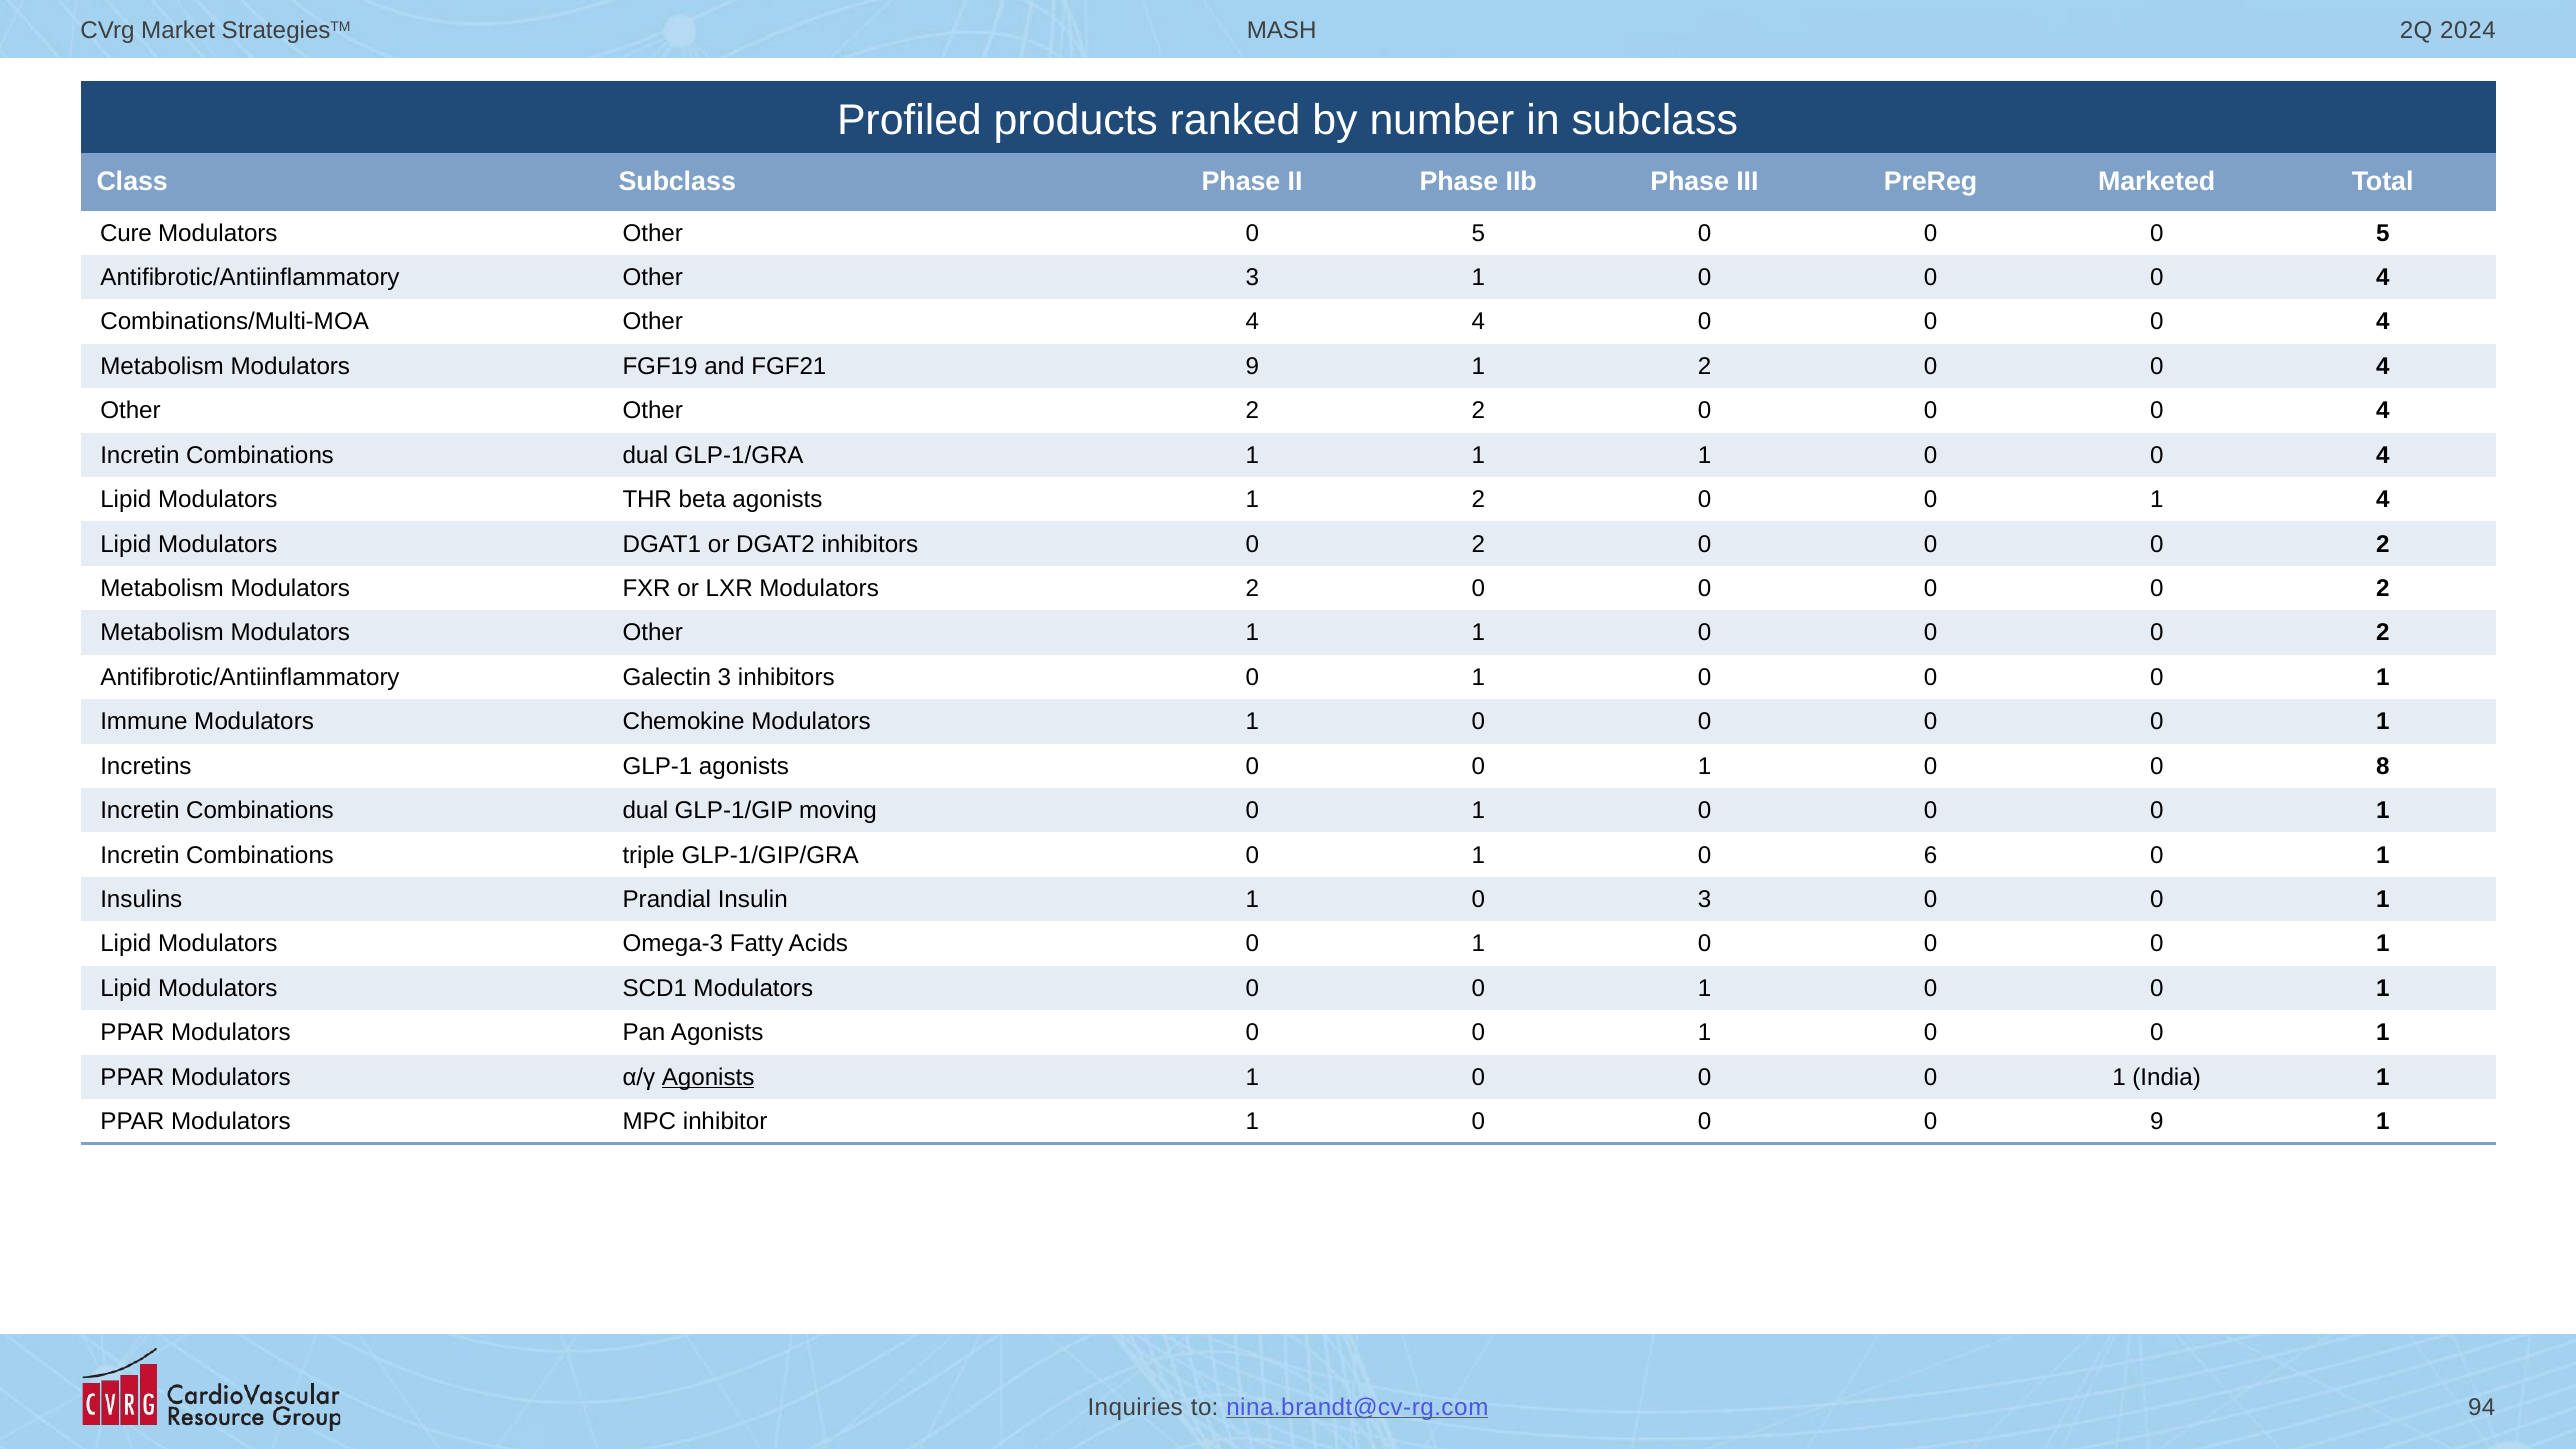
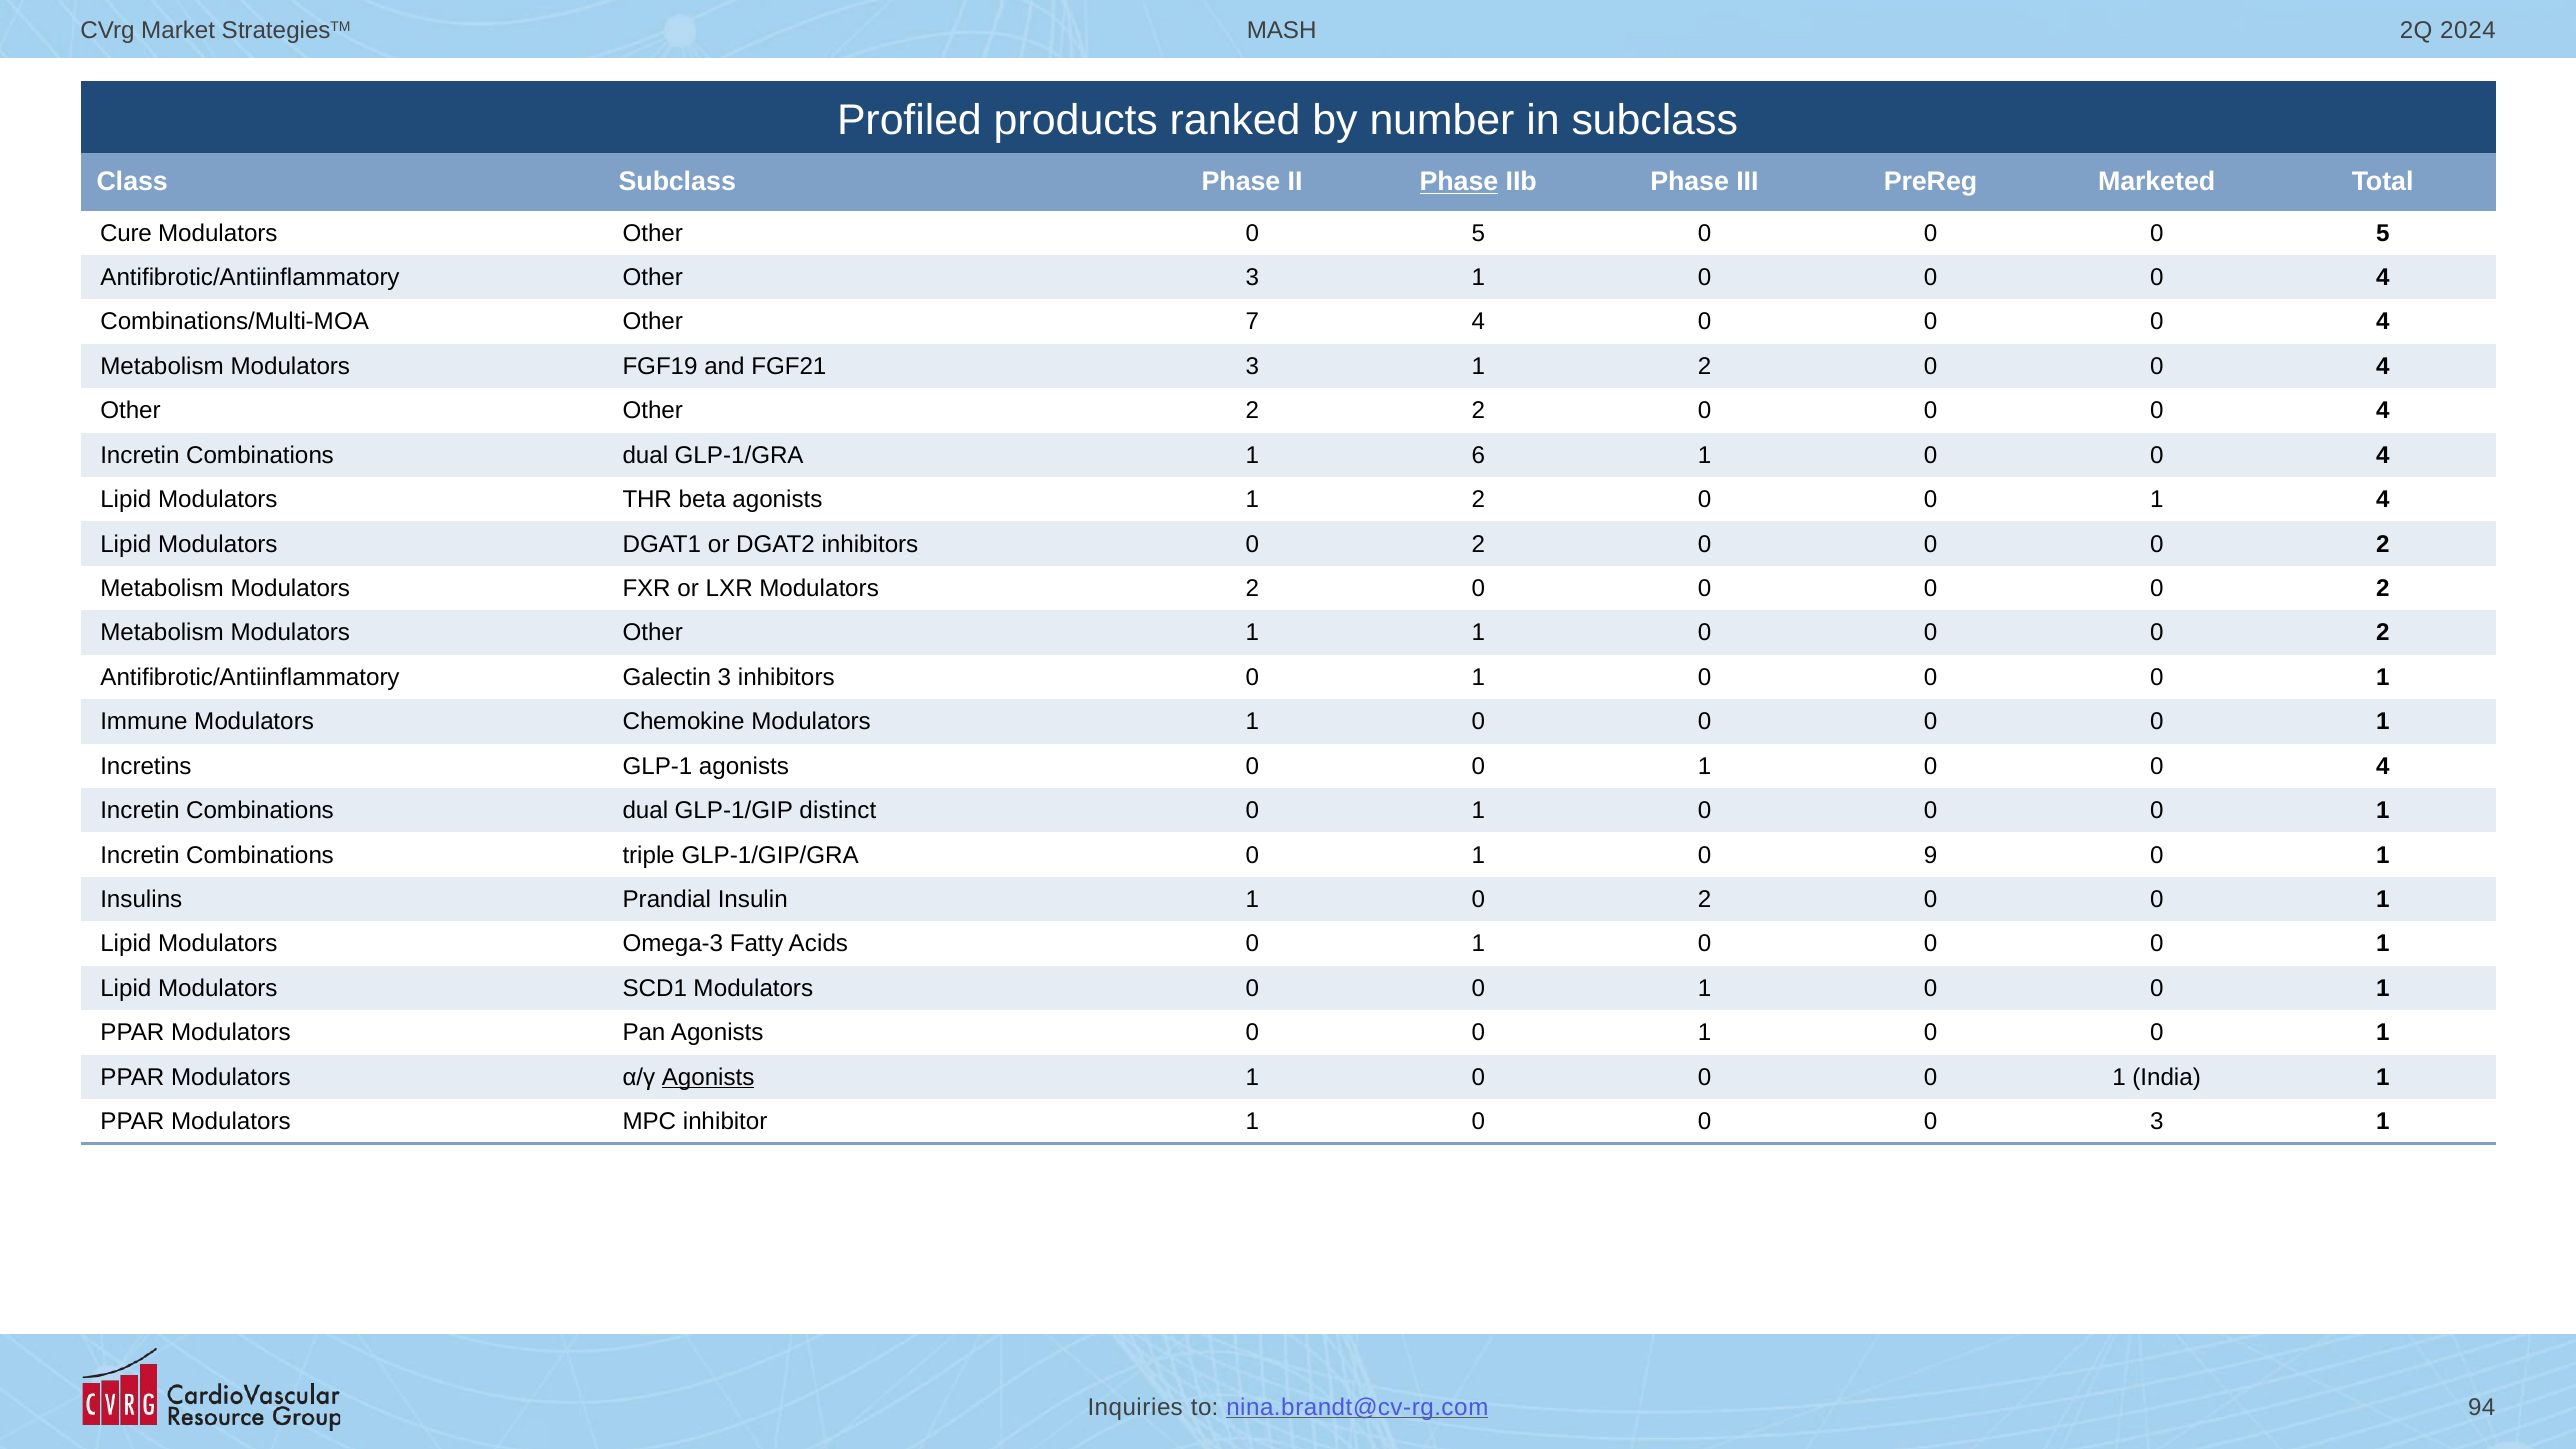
Phase at (1459, 182) underline: none -> present
Other 4: 4 -> 7
FGF21 9: 9 -> 3
GLP-1/GRA 1 1: 1 -> 6
8 at (2383, 766): 8 -> 4
moving: moving -> distinct
6: 6 -> 9
1 0 3: 3 -> 2
0 9: 9 -> 3
